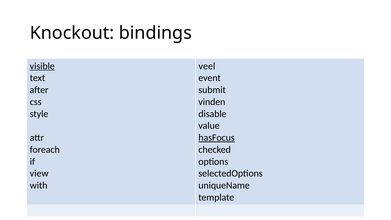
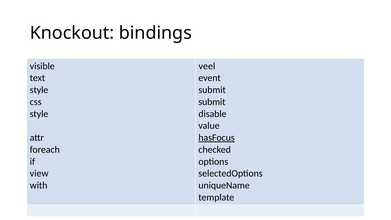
visible underline: present -> none
after at (39, 90): after -> style
vinden at (212, 102): vinden -> submit
